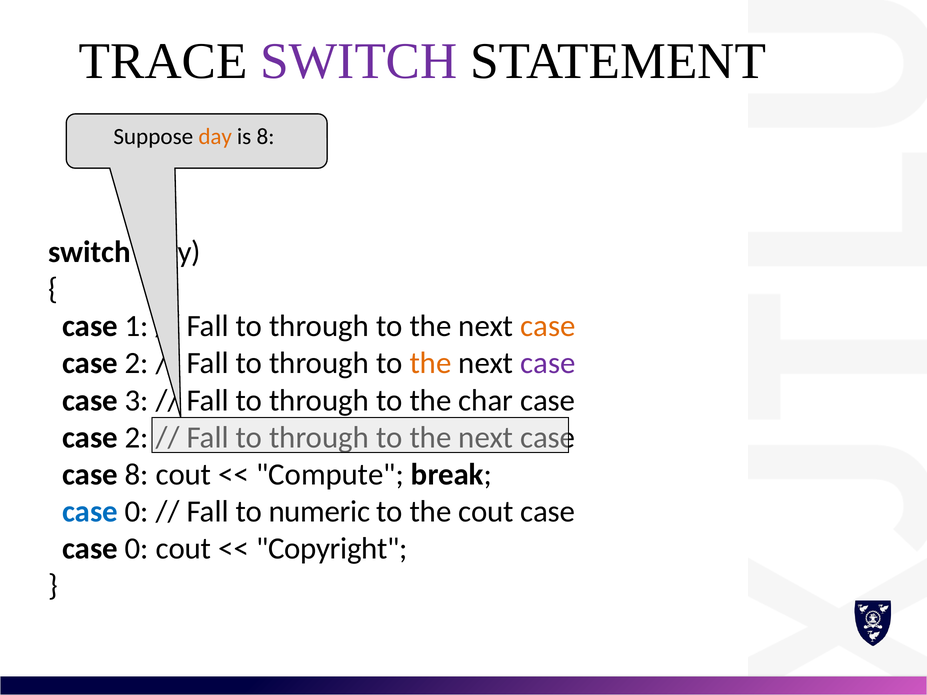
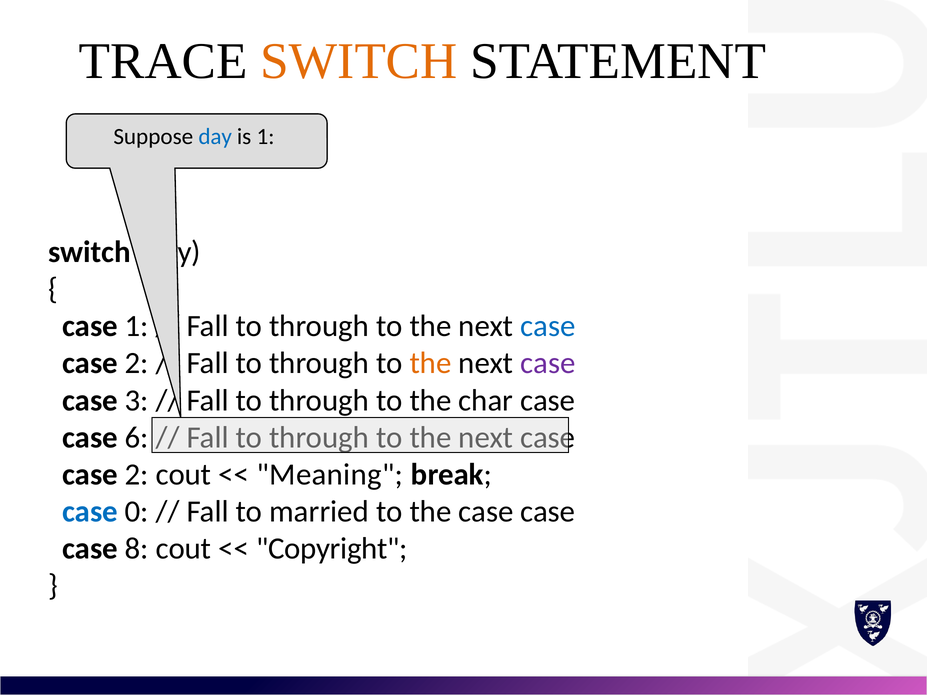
SWITCH at (359, 61) colour: purple -> orange
day at (215, 137) colour: orange -> blue
is 8: 8 -> 1
case at (548, 326) colour: orange -> blue
2 at (137, 438): 2 -> 6
8 at (137, 475): 8 -> 2
Compute: Compute -> Meaning
numeric: numeric -> married
the cout: cout -> case
0 at (137, 549): 0 -> 8
